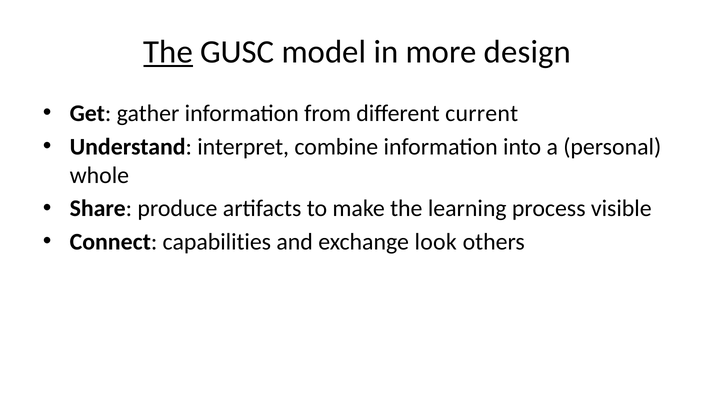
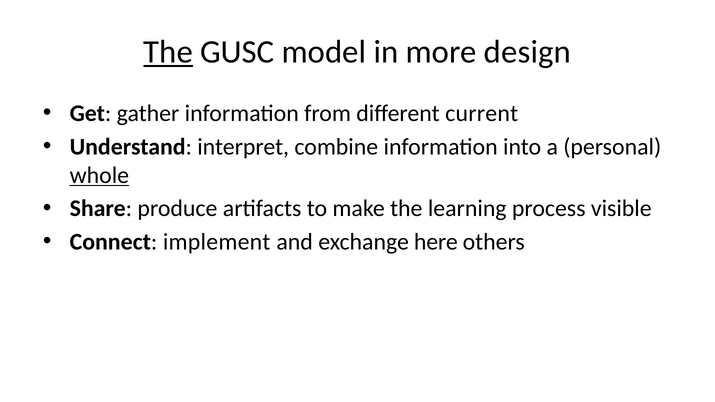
whole underline: none -> present
capabilities: capabilities -> implement
look: look -> here
